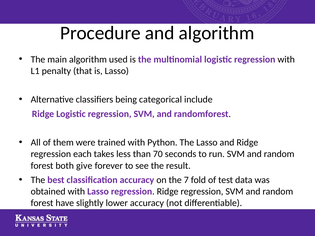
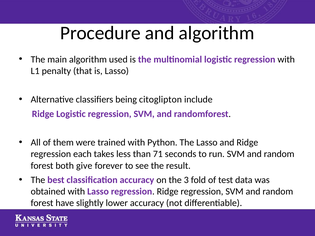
categorical: categorical -> citoglipton
70: 70 -> 71
7: 7 -> 3
